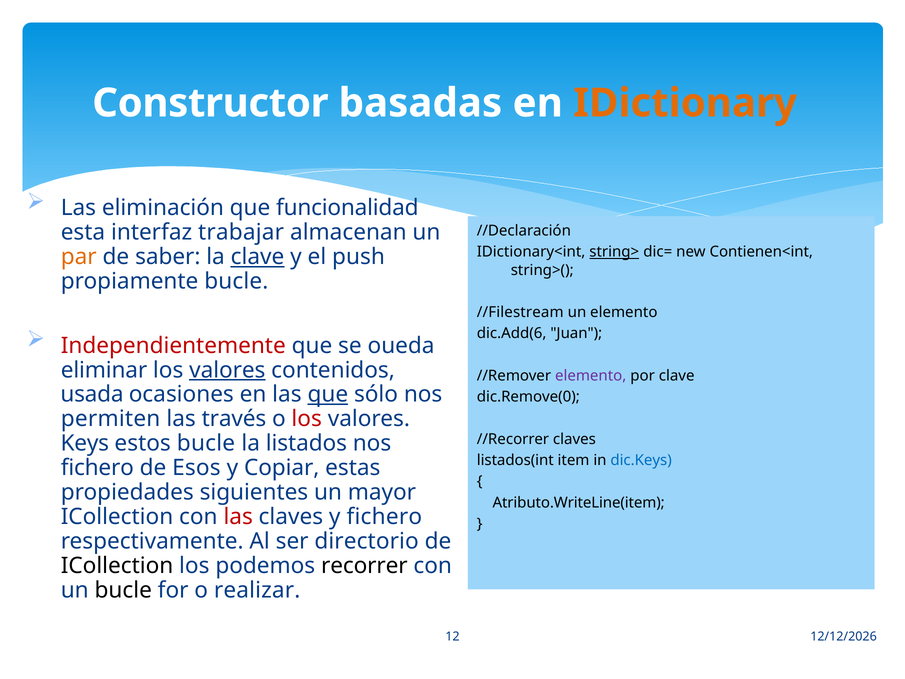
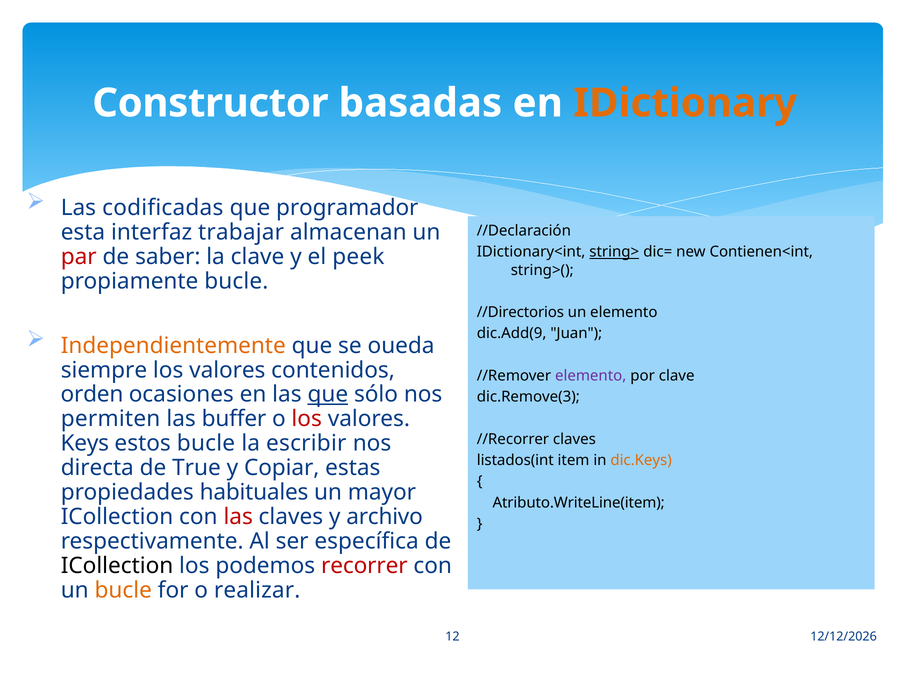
eliminación: eliminación -> codificadas
funcionalidad: funcionalidad -> programador
par colour: orange -> red
clave at (258, 257) underline: present -> none
push: push -> peek
//Filestream: //Filestream -> //Directorios
dic.Add(6: dic.Add(6 -> dic.Add(9
Independientemente colour: red -> orange
eliminar: eliminar -> siempre
valores at (227, 370) underline: present -> none
usada: usada -> orden
dic.Remove(0: dic.Remove(0 -> dic.Remove(3
través: través -> buffer
listados: listados -> escribir
dic.Keys colour: blue -> orange
fichero at (97, 468): fichero -> directa
Esos: Esos -> True
siguientes: siguientes -> habituales
y fichero: fichero -> archivo
directorio: directorio -> específica
recorrer colour: black -> red
bucle at (123, 590) colour: black -> orange
